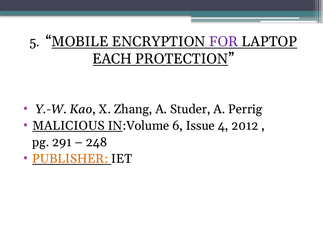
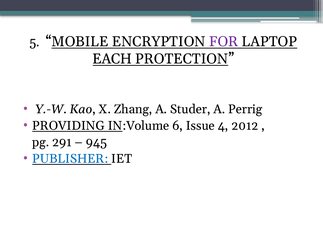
MALICIOUS: MALICIOUS -> PROVIDING
248: 248 -> 945
PUBLISHER colour: orange -> blue
